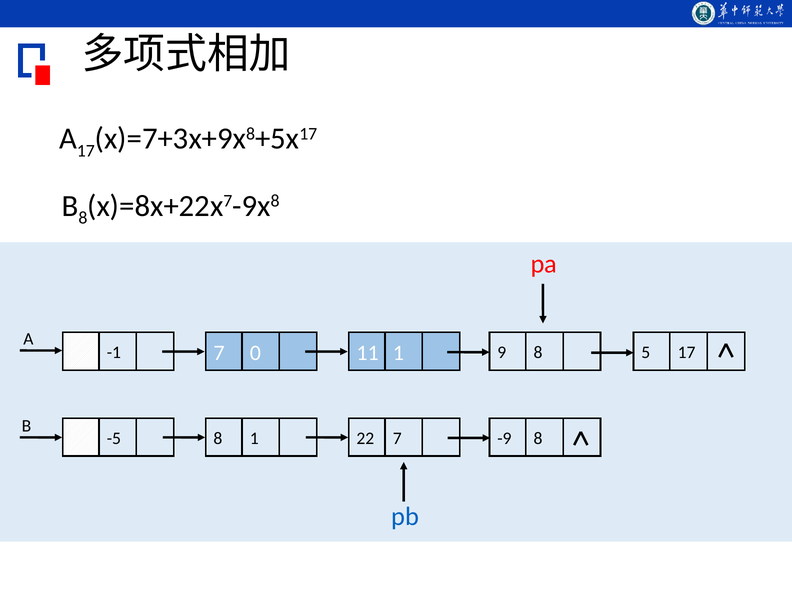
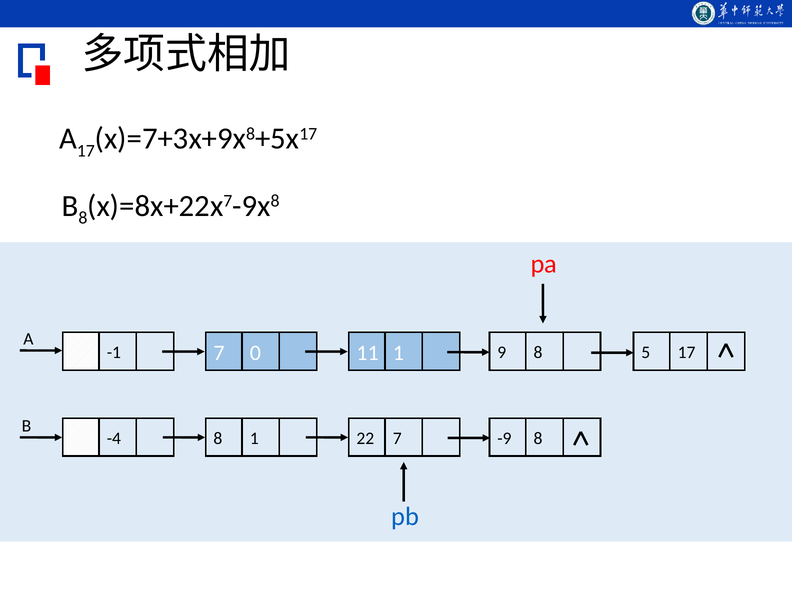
-5: -5 -> -4
